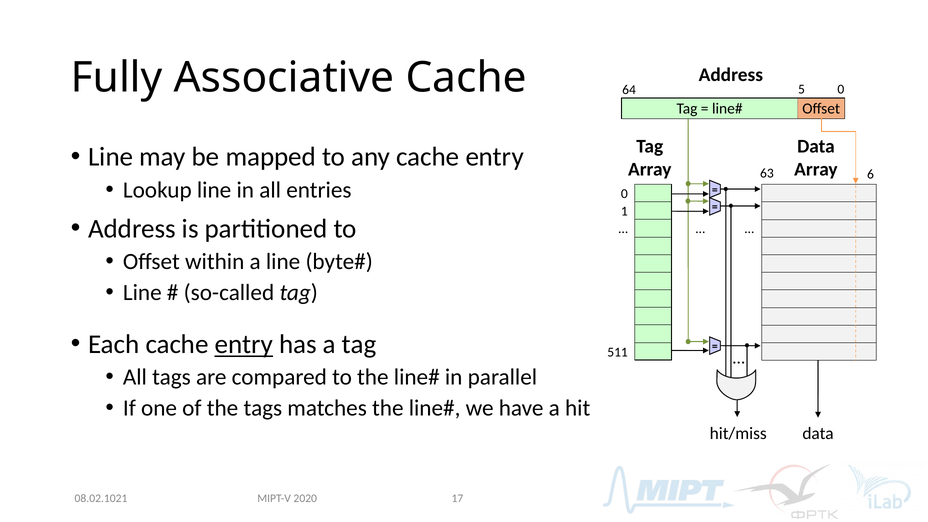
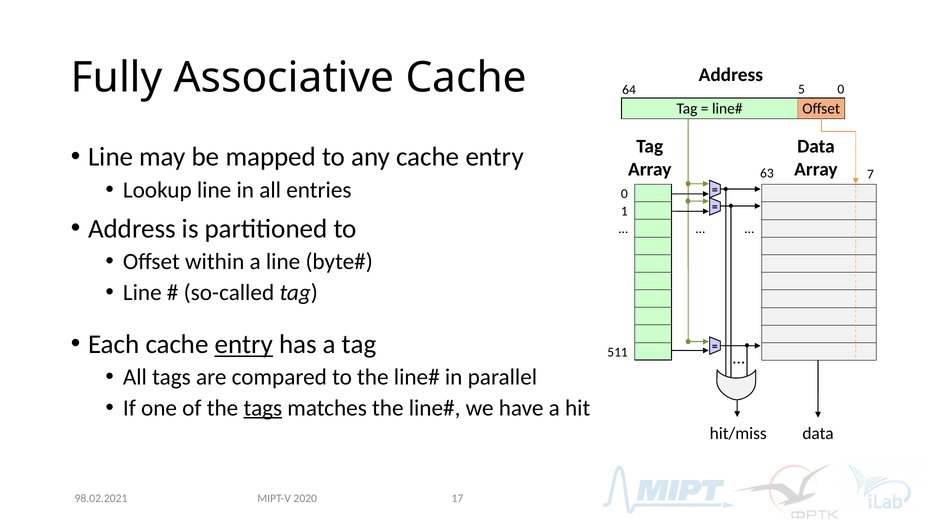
6: 6 -> 7
tags at (263, 408) underline: none -> present
08.02.1021: 08.02.1021 -> 98.02.2021
